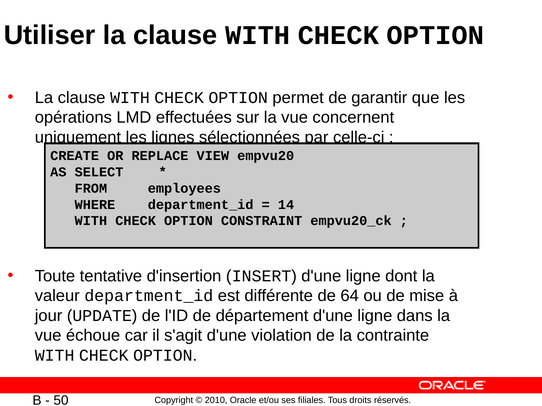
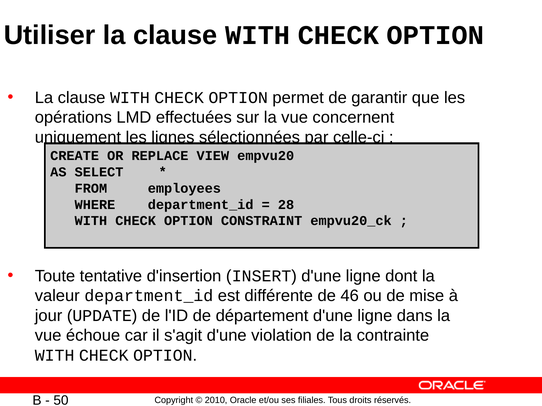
14: 14 -> 28
64: 64 -> 46
